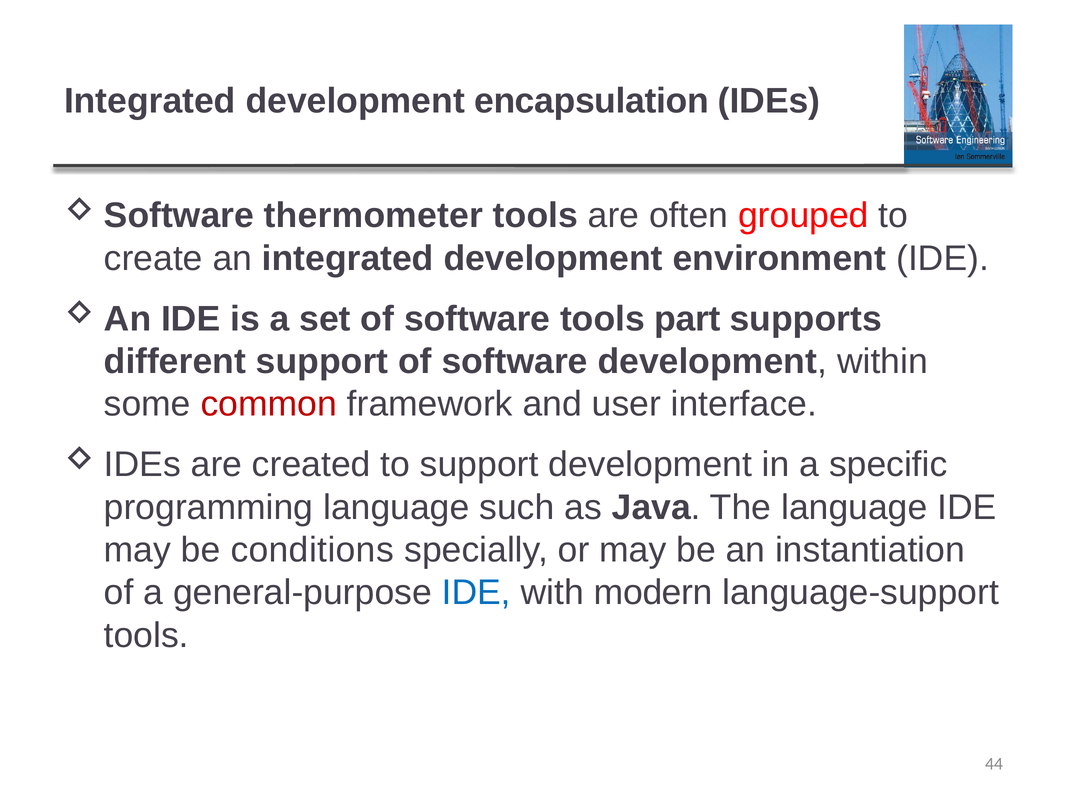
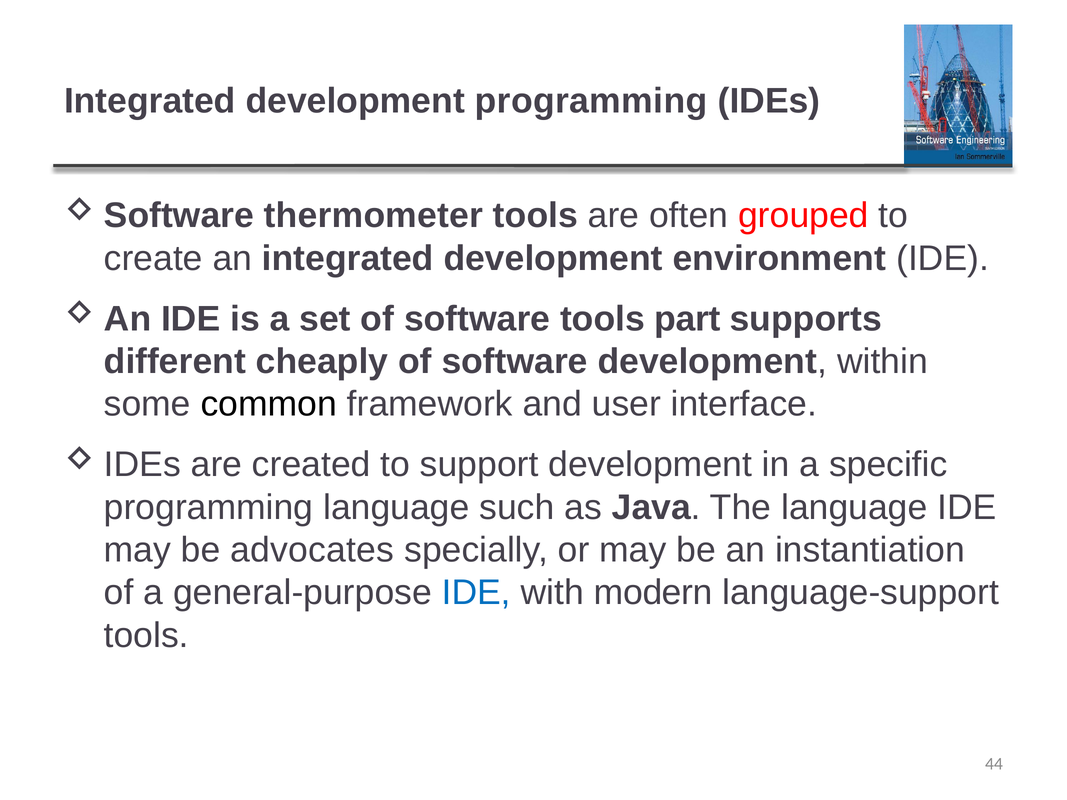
development encapsulation: encapsulation -> programming
different support: support -> cheaply
common colour: red -> black
conditions: conditions -> advocates
